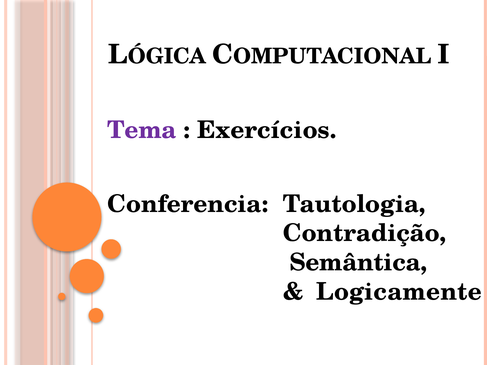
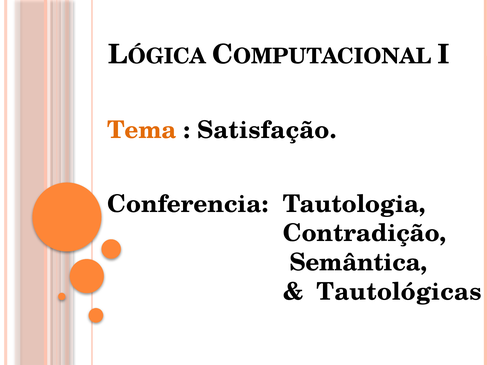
Tema colour: purple -> orange
Exercícios: Exercícios -> Satisfação
Logicamente: Logicamente -> Tautológicas
